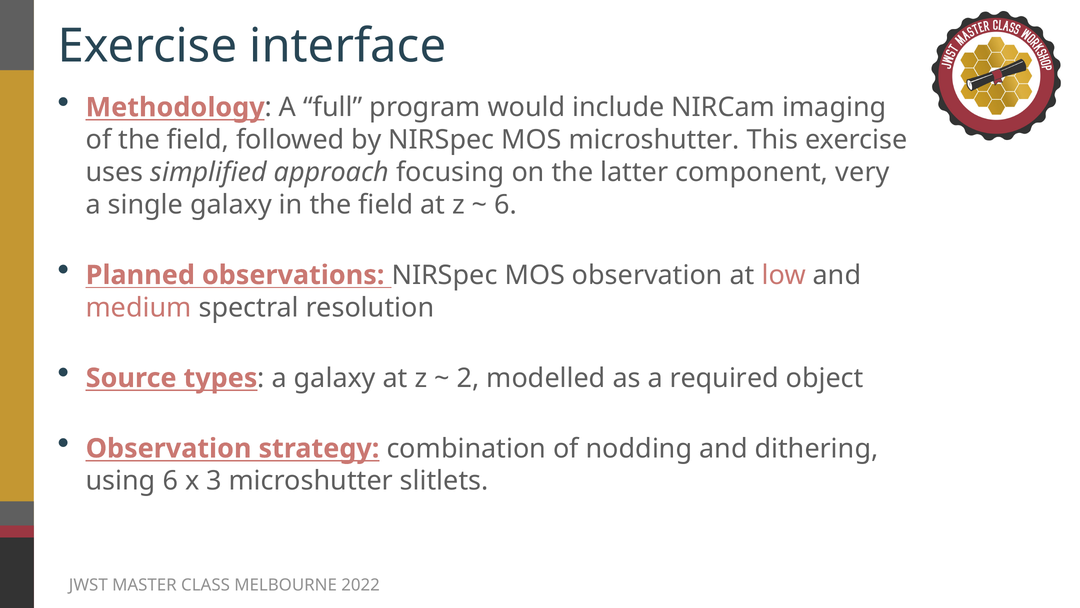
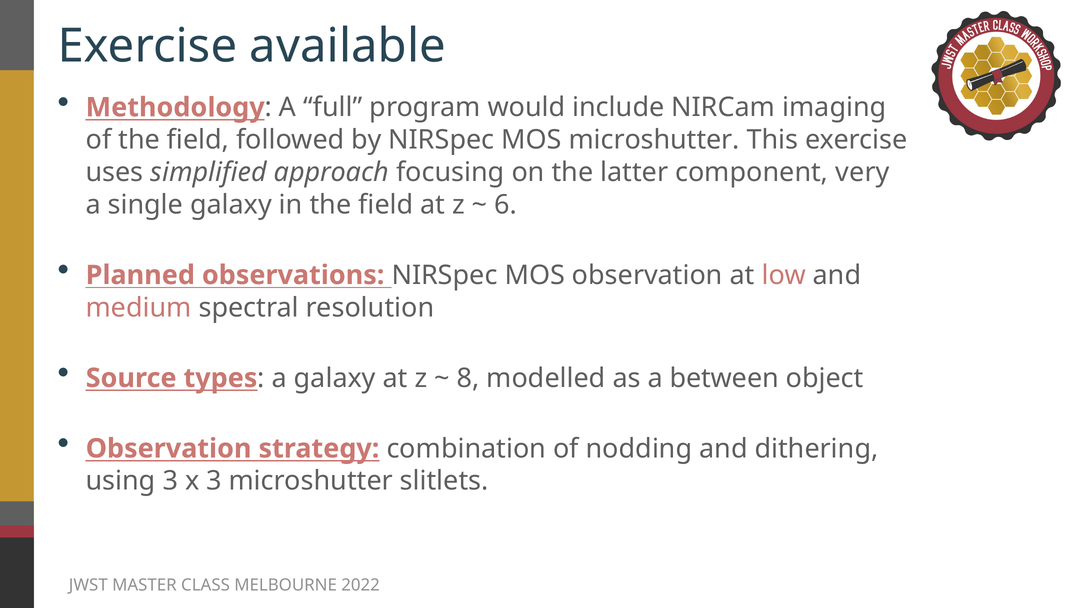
interface: interface -> available
2: 2 -> 8
required: required -> between
using 6: 6 -> 3
